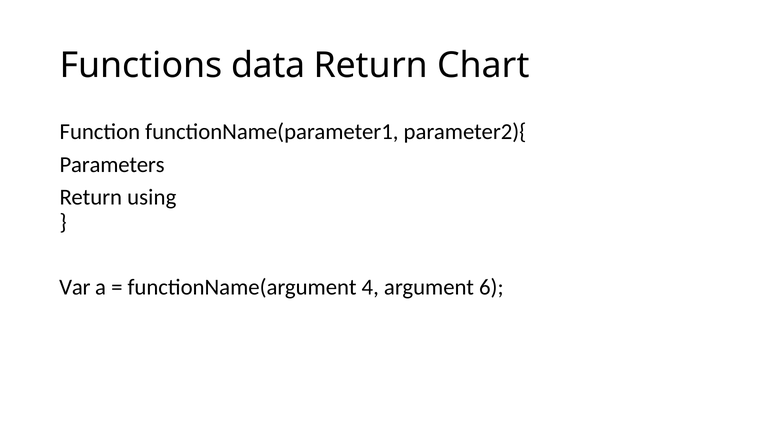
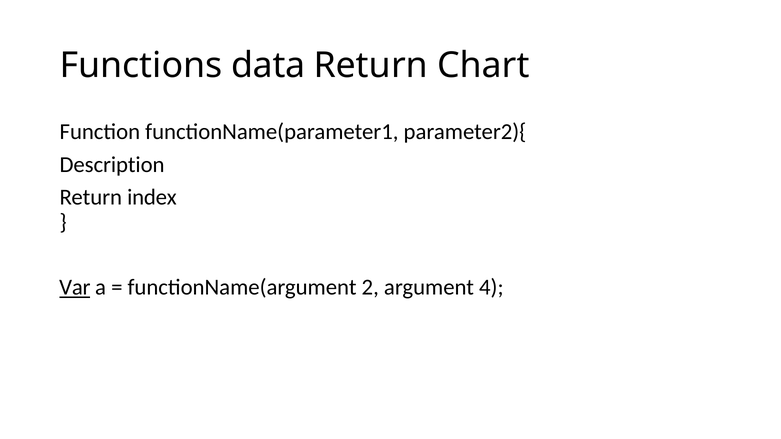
Parameters: Parameters -> Description
using: using -> index
Var underline: none -> present
4: 4 -> 2
6: 6 -> 4
